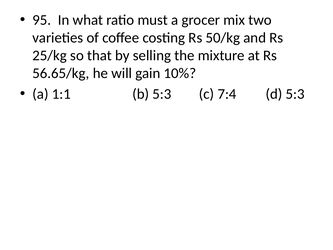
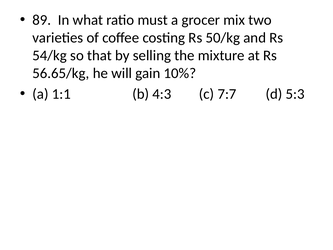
95: 95 -> 89
25/kg: 25/kg -> 54/kg
b 5:3: 5:3 -> 4:3
7:4: 7:4 -> 7:7
